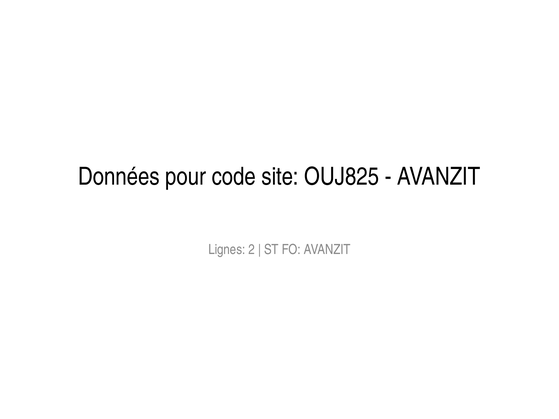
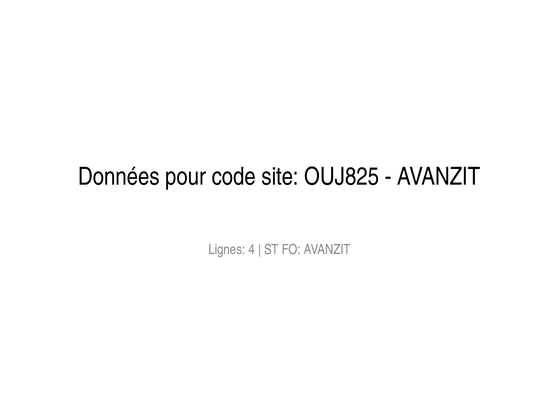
2: 2 -> 4
